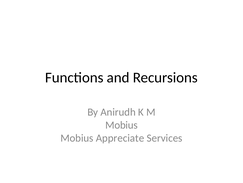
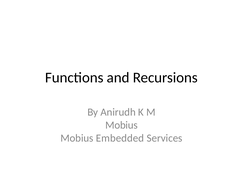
Appreciate: Appreciate -> Embedded
